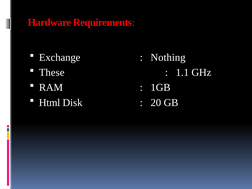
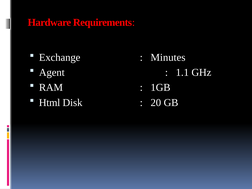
Nothing: Nothing -> Minutes
These: These -> Agent
